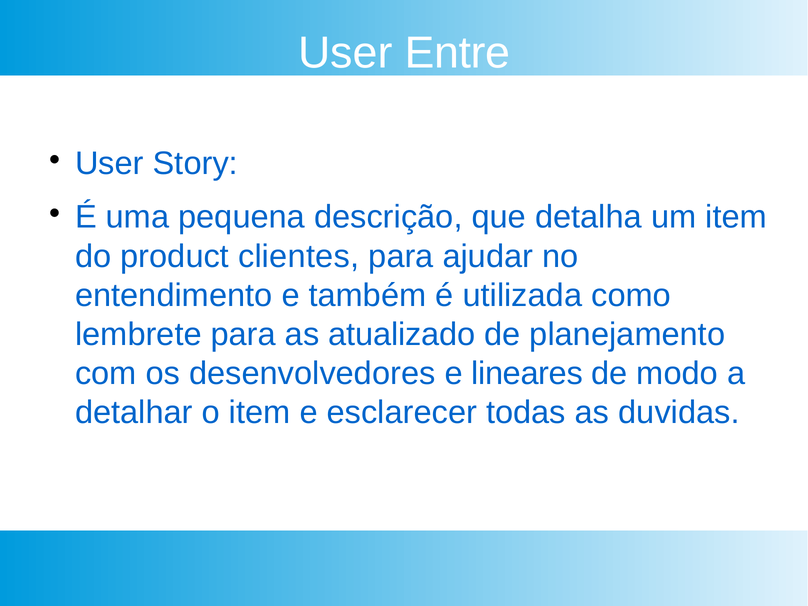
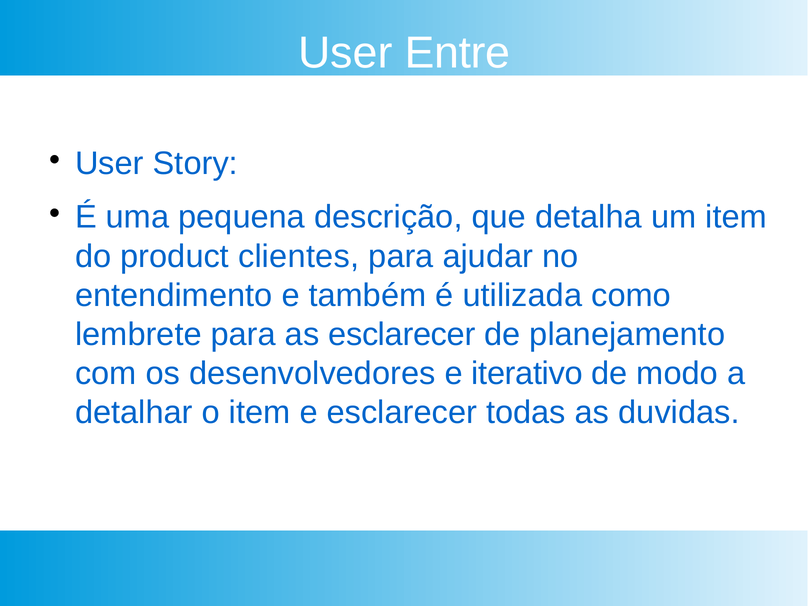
as atualizado: atualizado -> esclarecer
lineares: lineares -> iterativo
